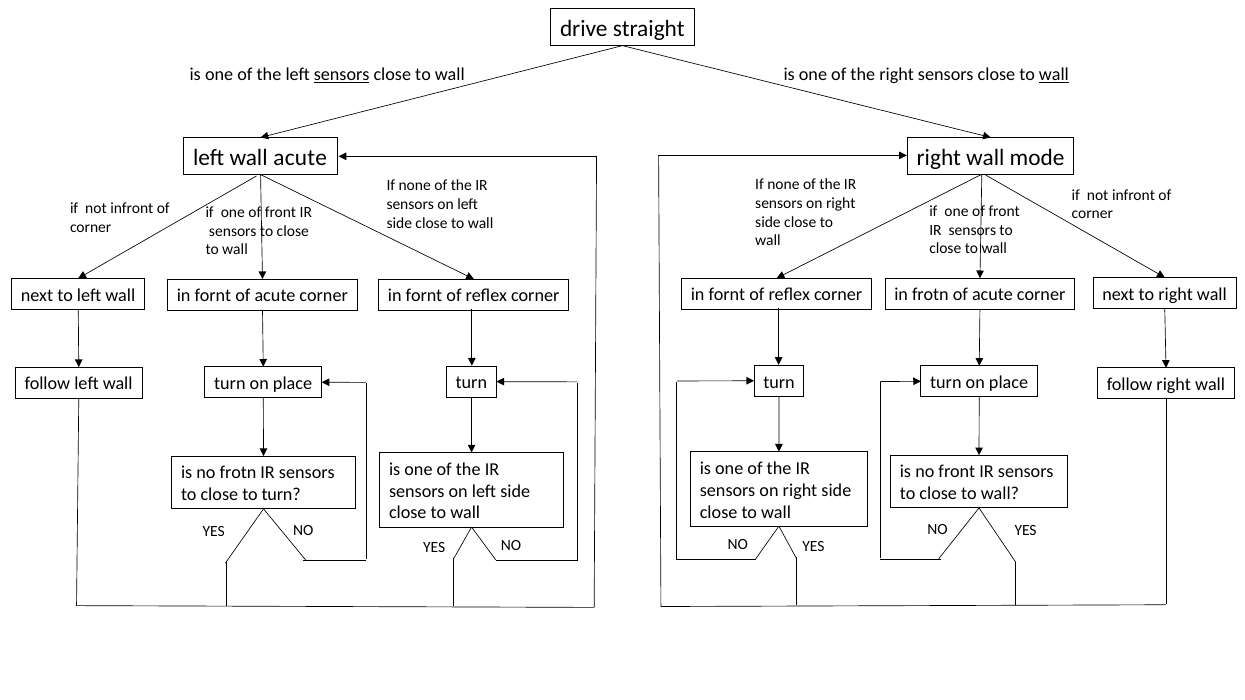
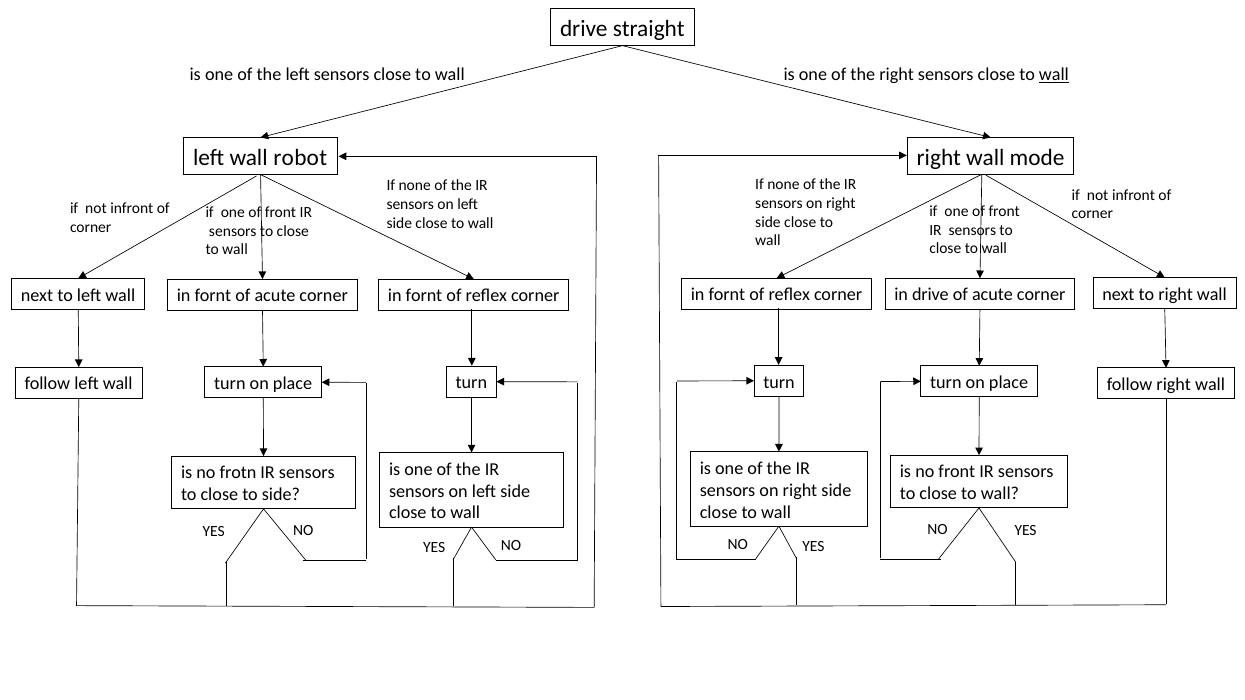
sensors at (342, 75) underline: present -> none
wall acute: acute -> robot
in frotn: frotn -> drive
to turn: turn -> side
